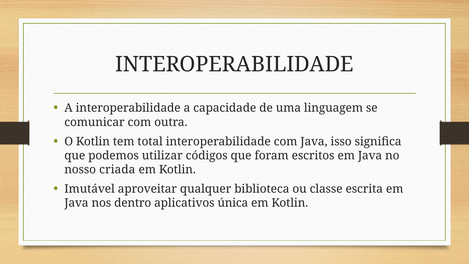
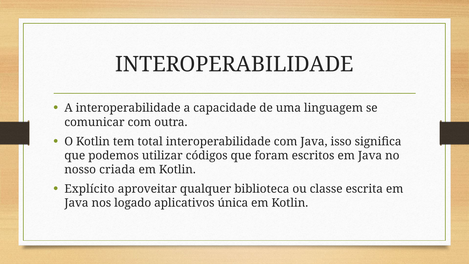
Imutável: Imutável -> Explícito
dentro: dentro -> logado
